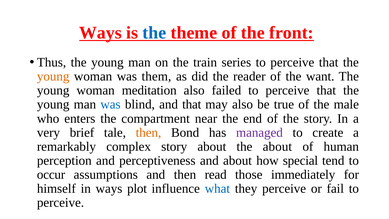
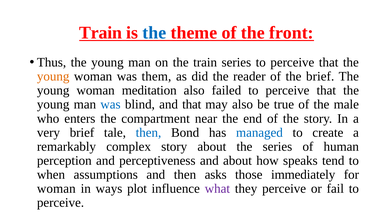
Ways at (100, 33): Ways -> Train
the want: want -> brief
then at (148, 132) colour: orange -> blue
managed colour: purple -> blue
the about: about -> series
special: special -> speaks
occur: occur -> when
read: read -> asks
himself at (56, 188): himself -> woman
what colour: blue -> purple
